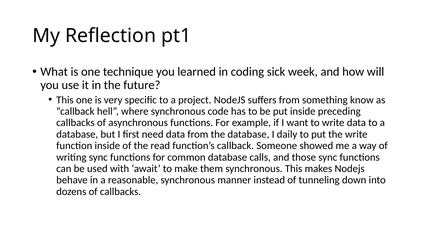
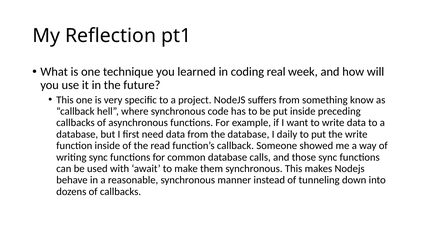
sick: sick -> real
